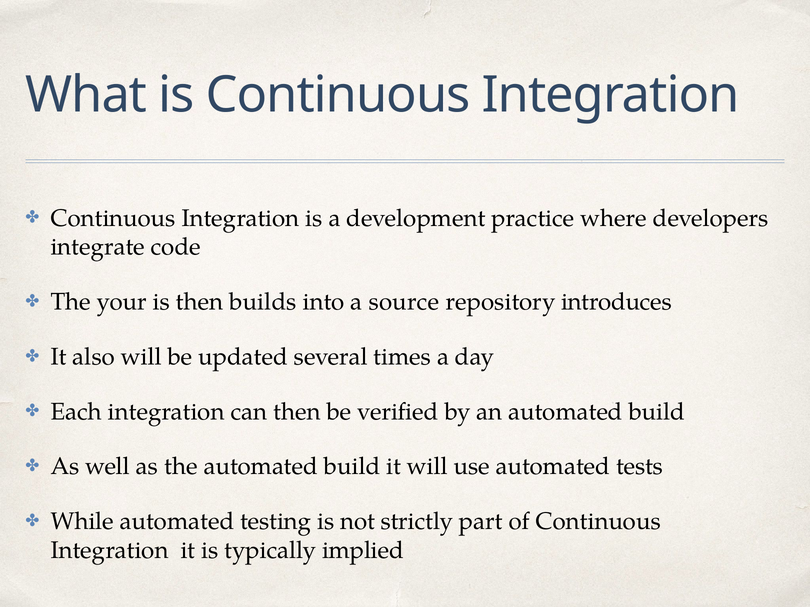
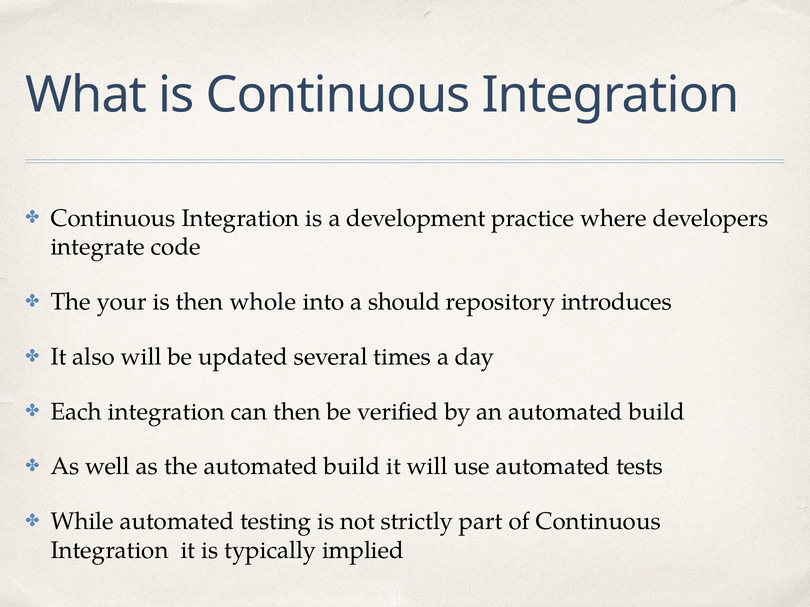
builds: builds -> whole
source: source -> should
